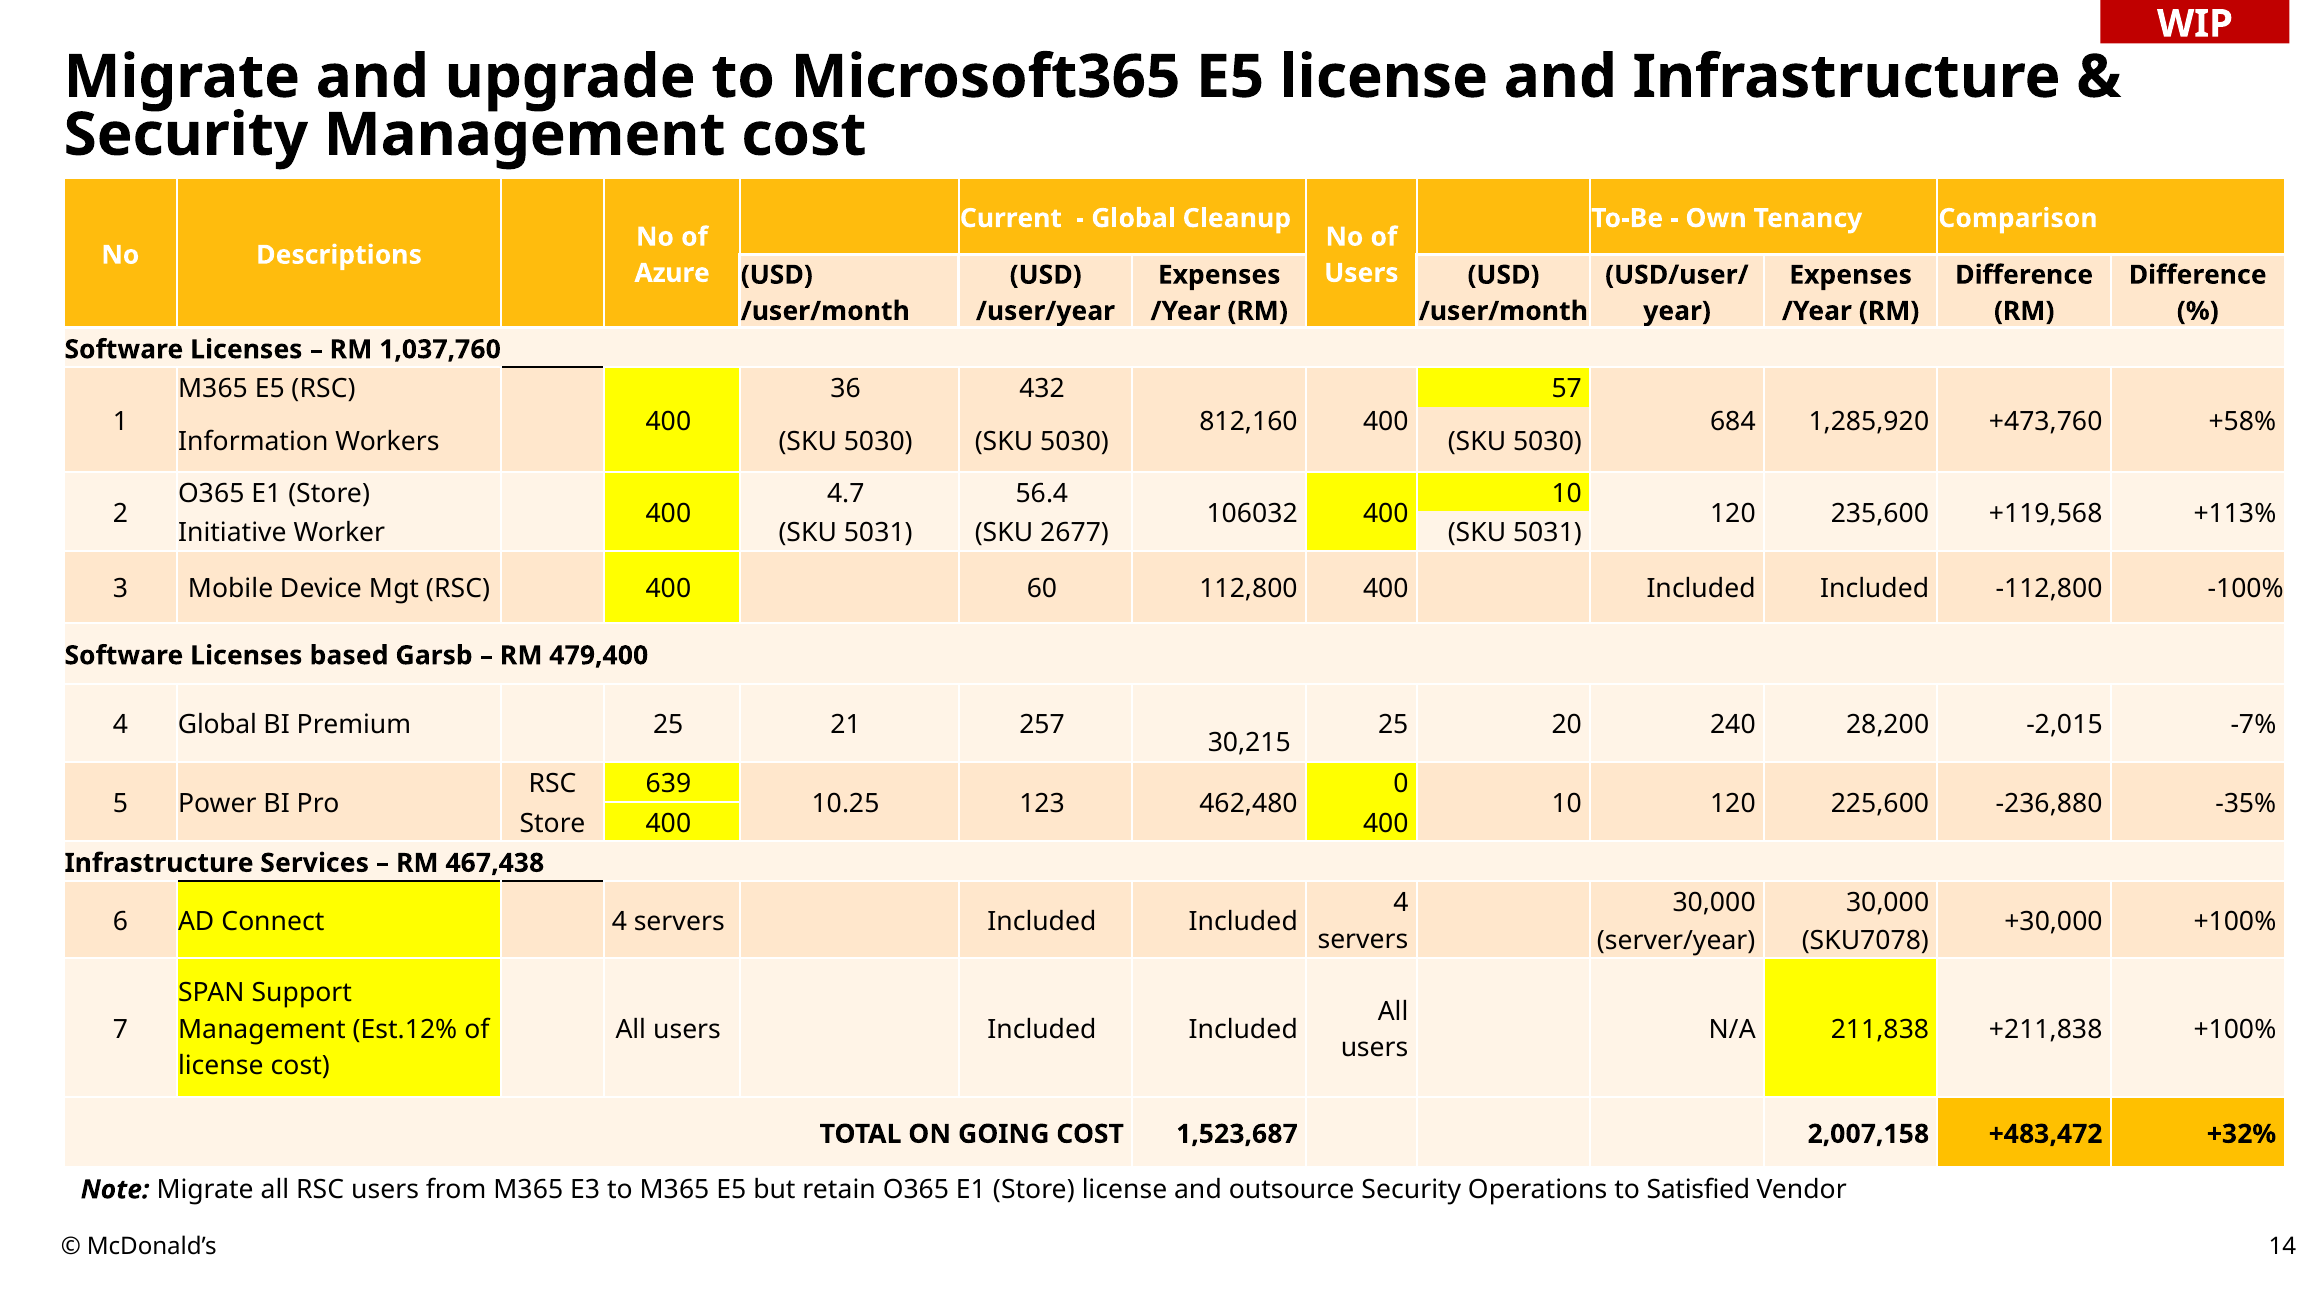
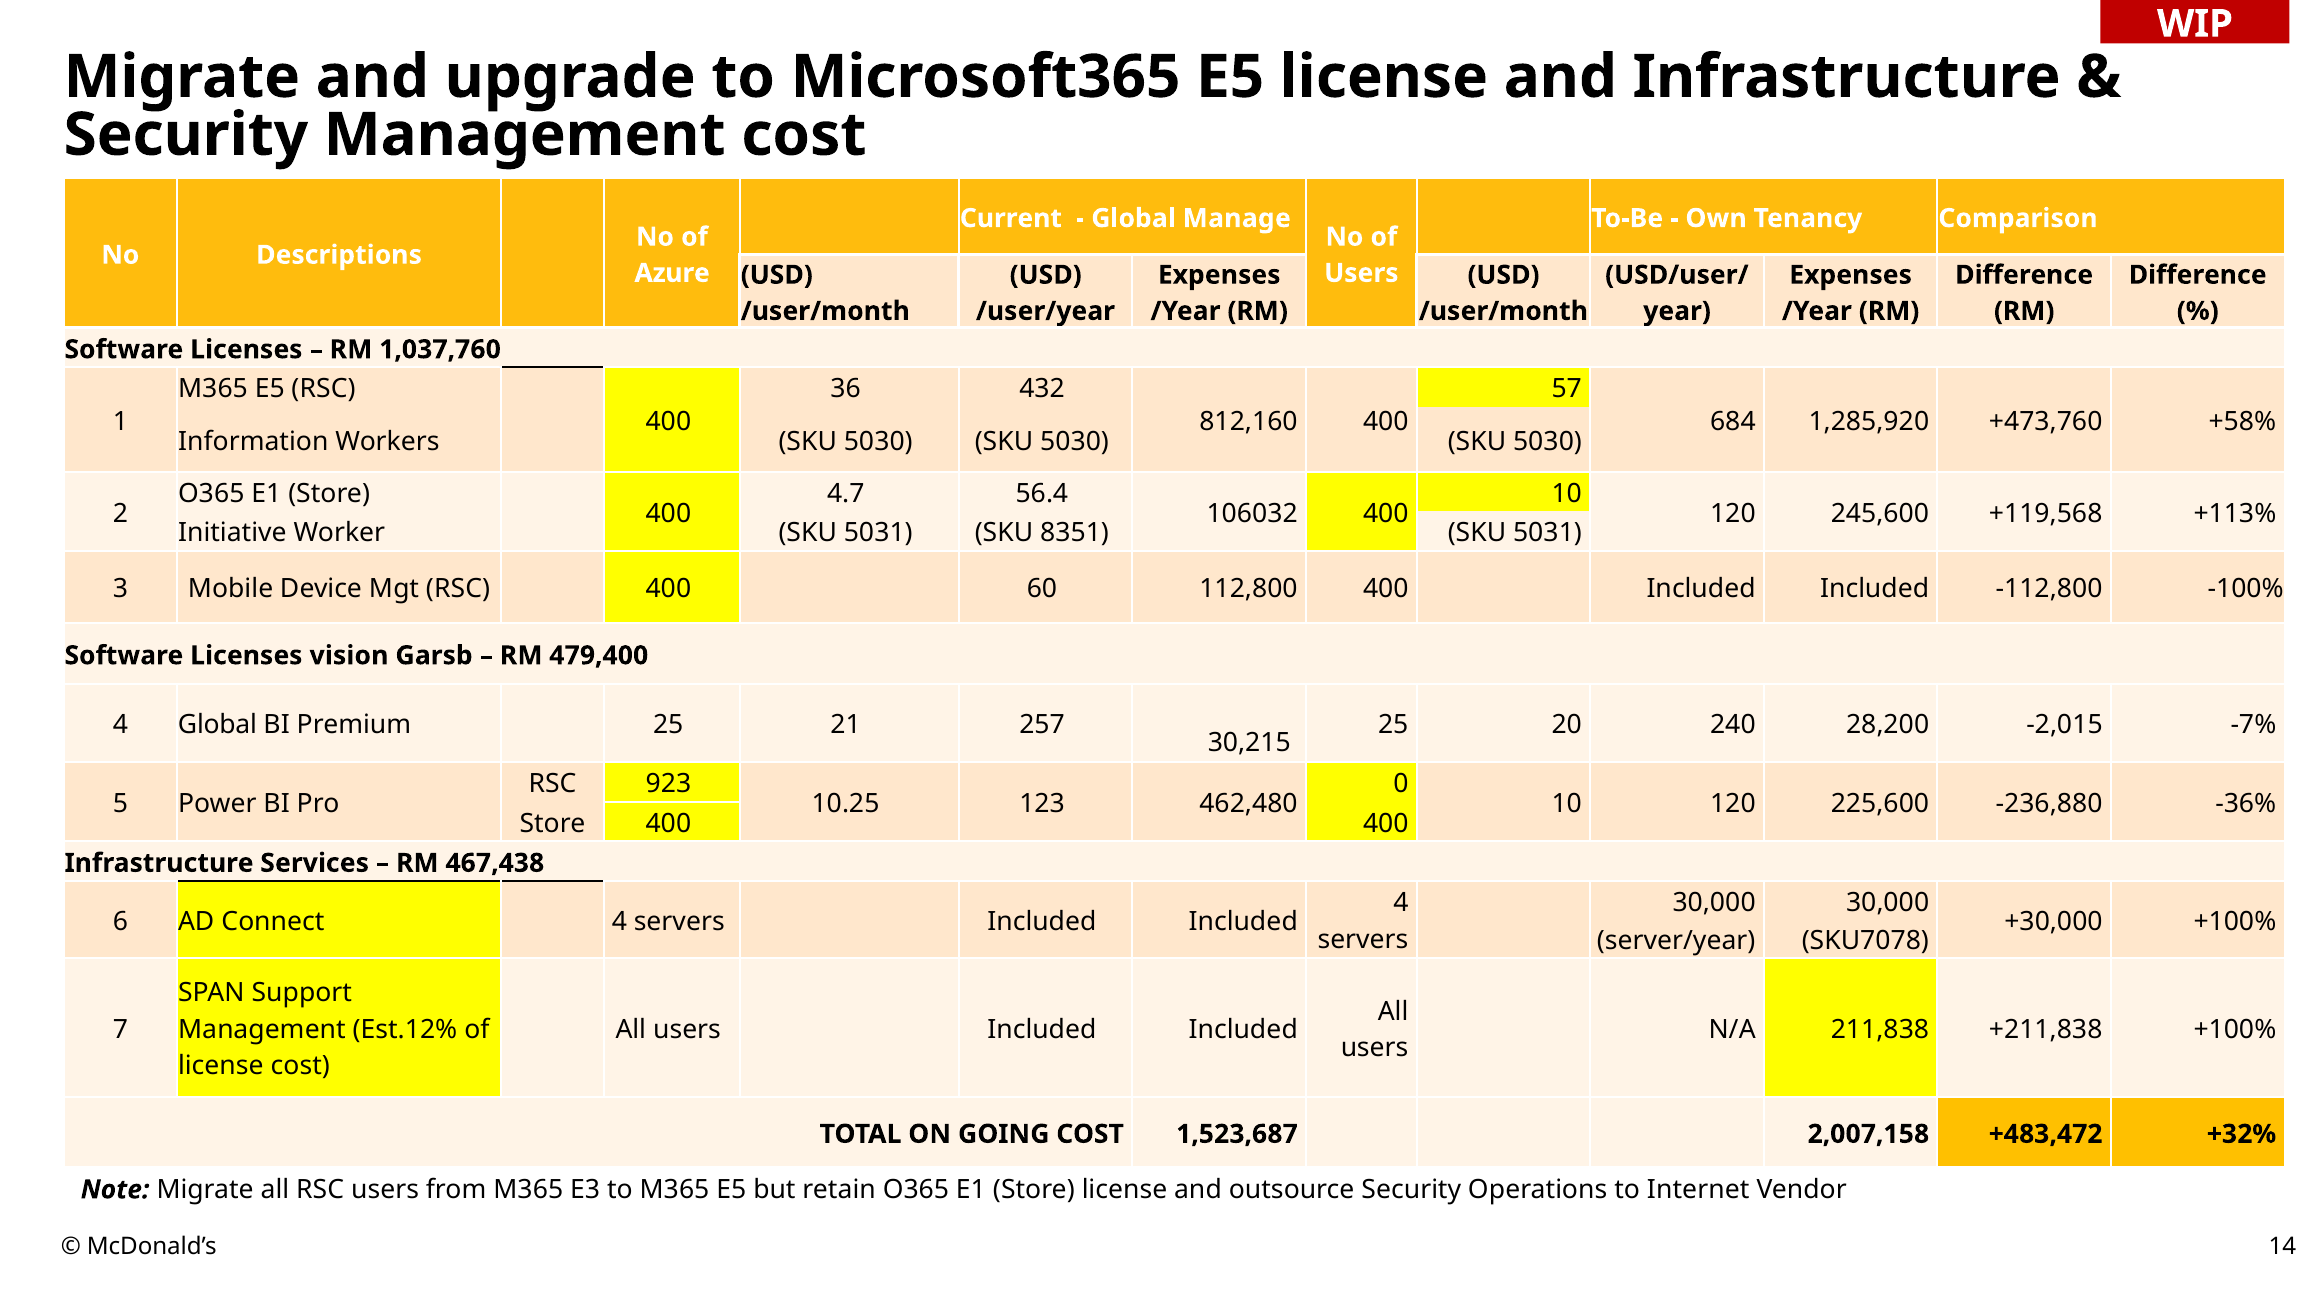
Cleanup: Cleanup -> Manage
235,600: 235,600 -> 245,600
2677: 2677 -> 8351
based: based -> vision
639: 639 -> 923
-35%: -35% -> -36%
Satisfied: Satisfied -> Internet
